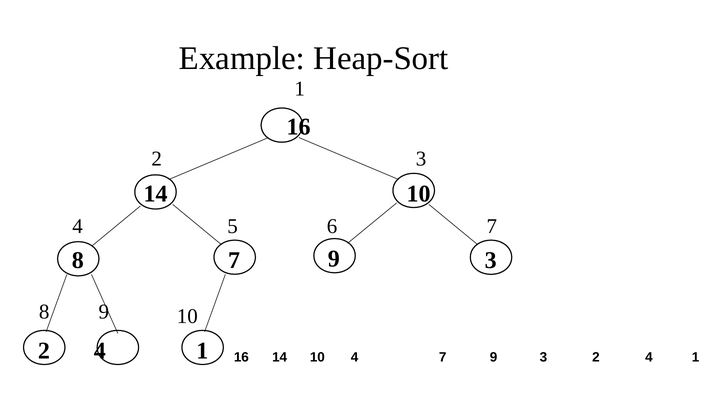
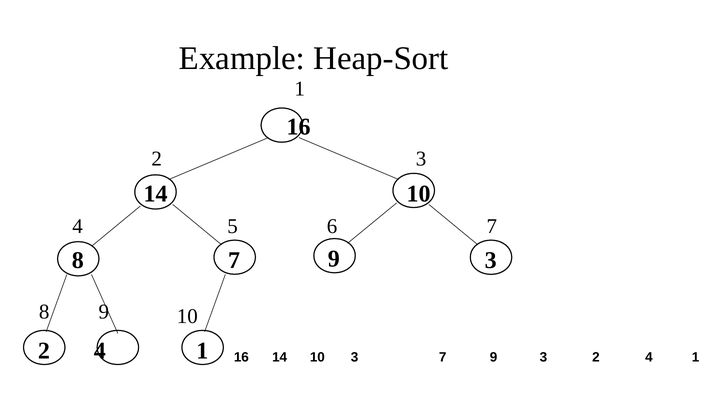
14 10 4: 4 -> 3
